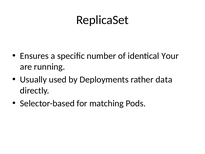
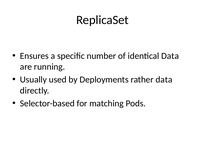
identical Your: Your -> Data
